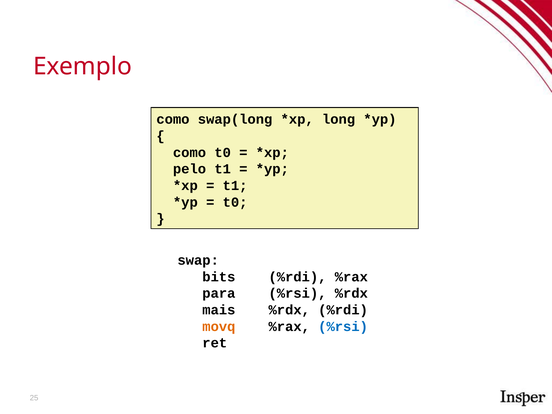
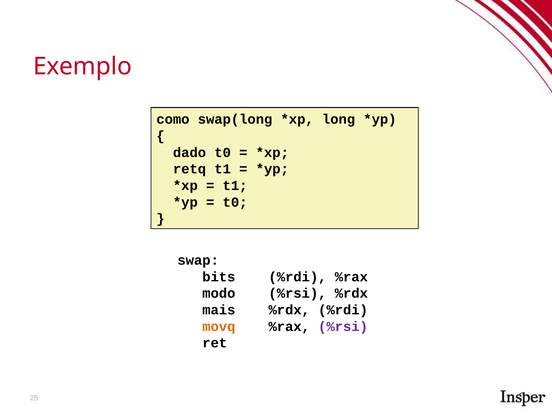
como at (190, 153): como -> dado
pelo: pelo -> retq
para: para -> modo
%rsi at (343, 326) colour: blue -> purple
